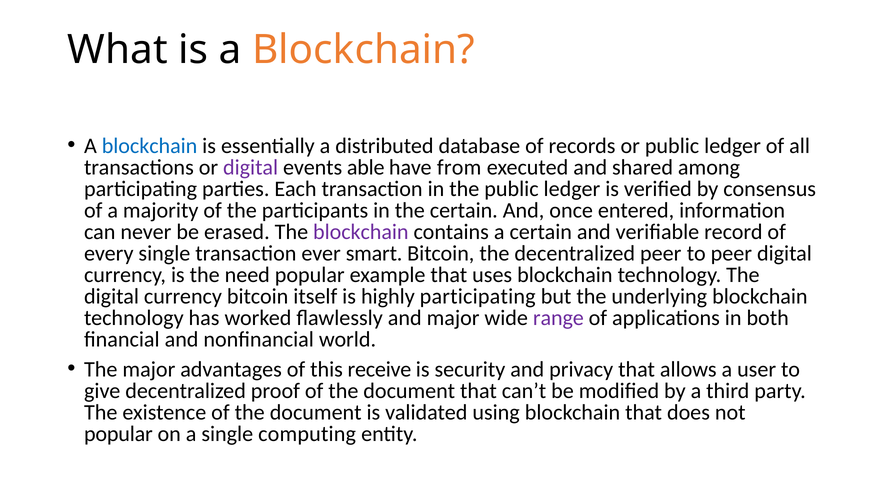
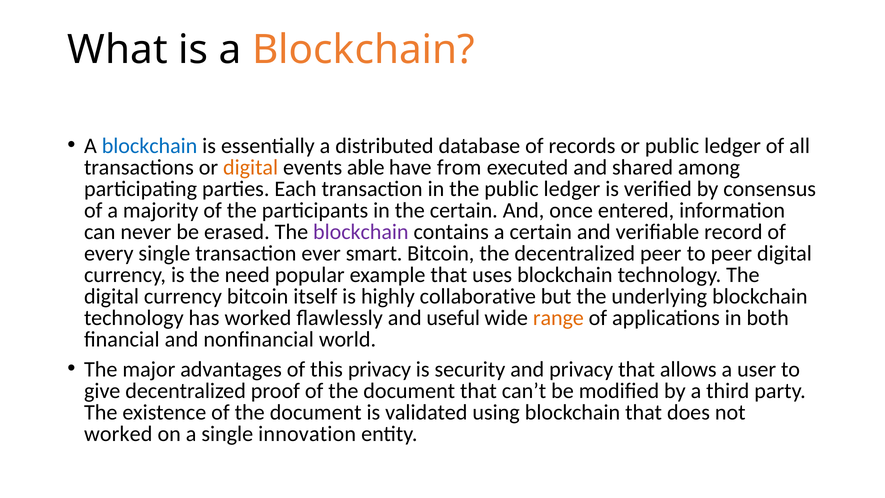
digital at (251, 167) colour: purple -> orange
highly participating: participating -> collaborative
and major: major -> useful
range colour: purple -> orange
this receive: receive -> privacy
popular at (118, 434): popular -> worked
computing: computing -> innovation
